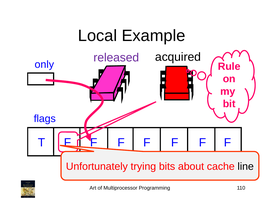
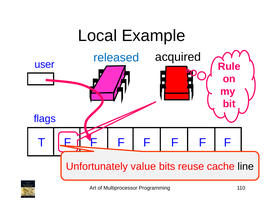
released colour: purple -> blue
only: only -> user
trying: trying -> value
about: about -> reuse
